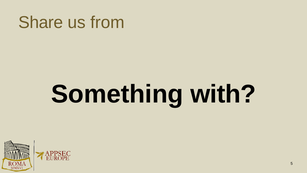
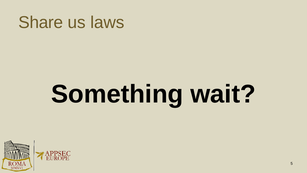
from: from -> laws
with: with -> wait
